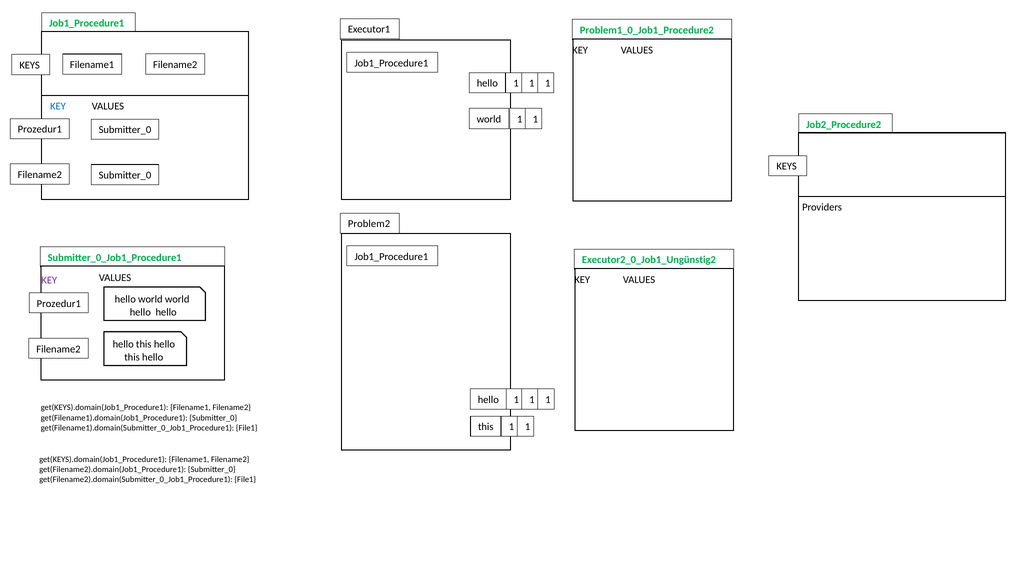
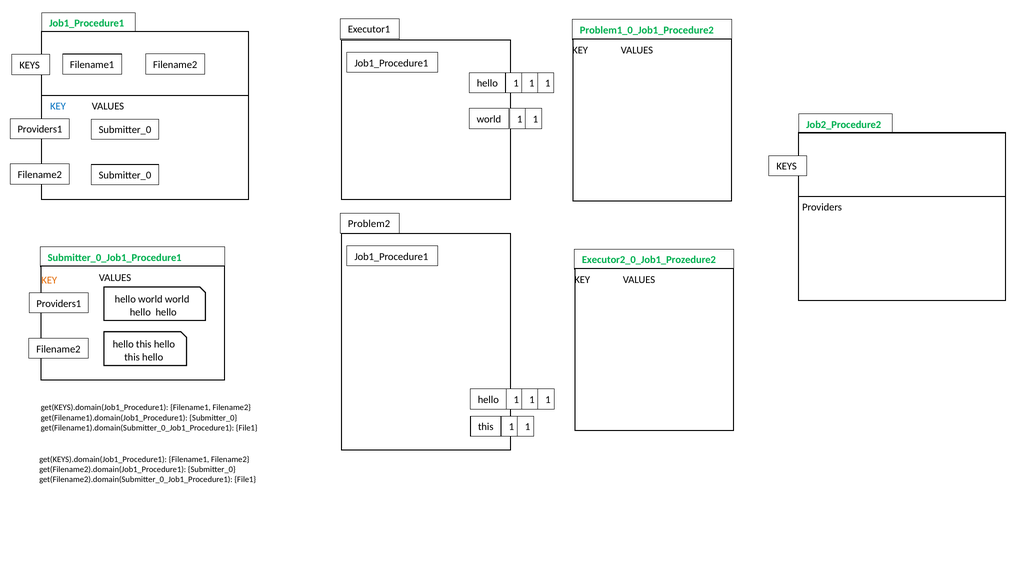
Prozedur1 at (40, 129): Prozedur1 -> Providers1
Executor2_0_Job1_Ungünstig2: Executor2_0_Job1_Ungünstig2 -> Executor2_0_Job1_Prozedure2
KEY at (49, 280) colour: purple -> orange
Prozedur1 at (59, 304): Prozedur1 -> Providers1
